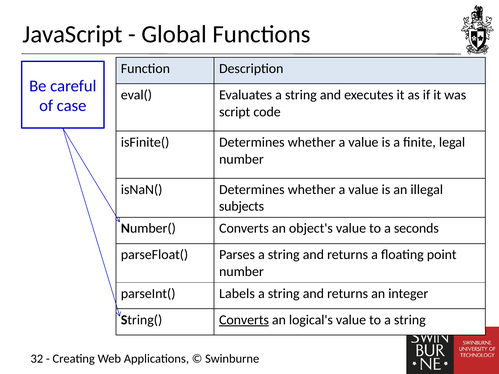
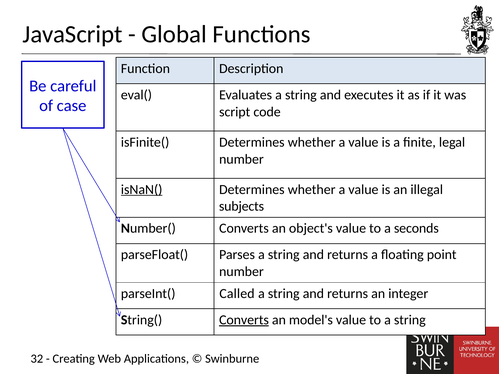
isNaN( underline: none -> present
Labels: Labels -> Called
logical's: logical's -> model's
